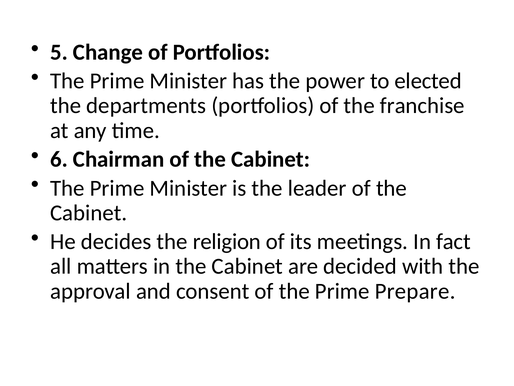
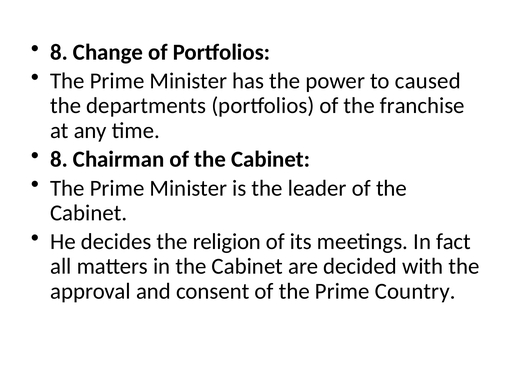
5 at (59, 52): 5 -> 8
elected: elected -> caused
6 at (59, 159): 6 -> 8
Prepare: Prepare -> Country
